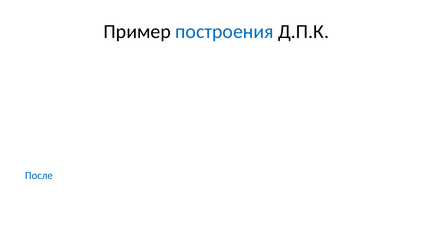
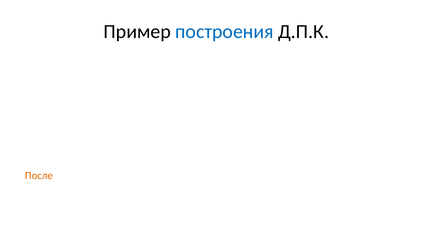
После at (39, 175) colour: blue -> orange
